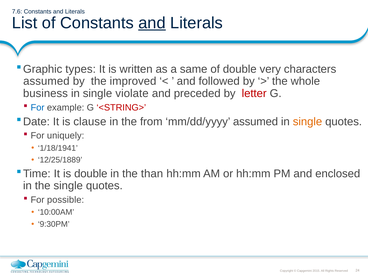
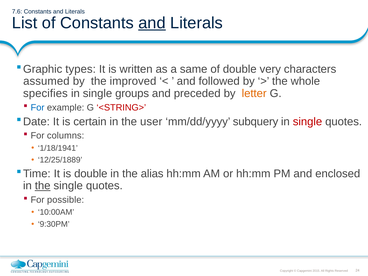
business: business -> specifies
violate: violate -> groups
letter colour: red -> orange
clause: clause -> certain
from: from -> user
mm/dd/yyyy assumed: assumed -> subquery
single at (307, 122) colour: orange -> red
uniquely: uniquely -> columns
than: than -> alias
the at (43, 186) underline: none -> present
